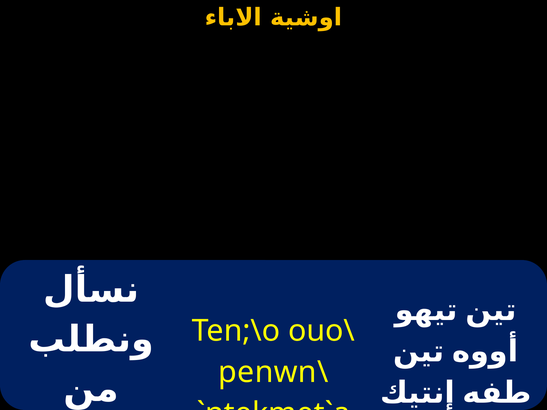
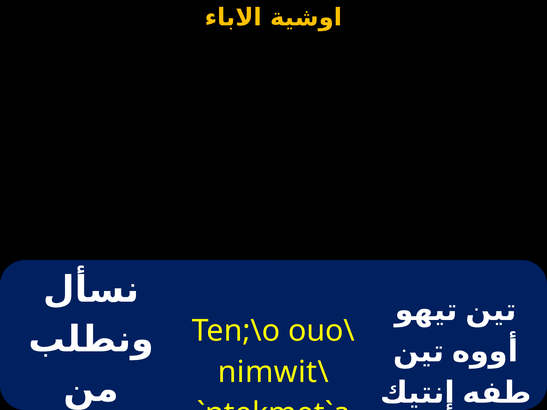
penwn\: penwn\ -> nimwit\
